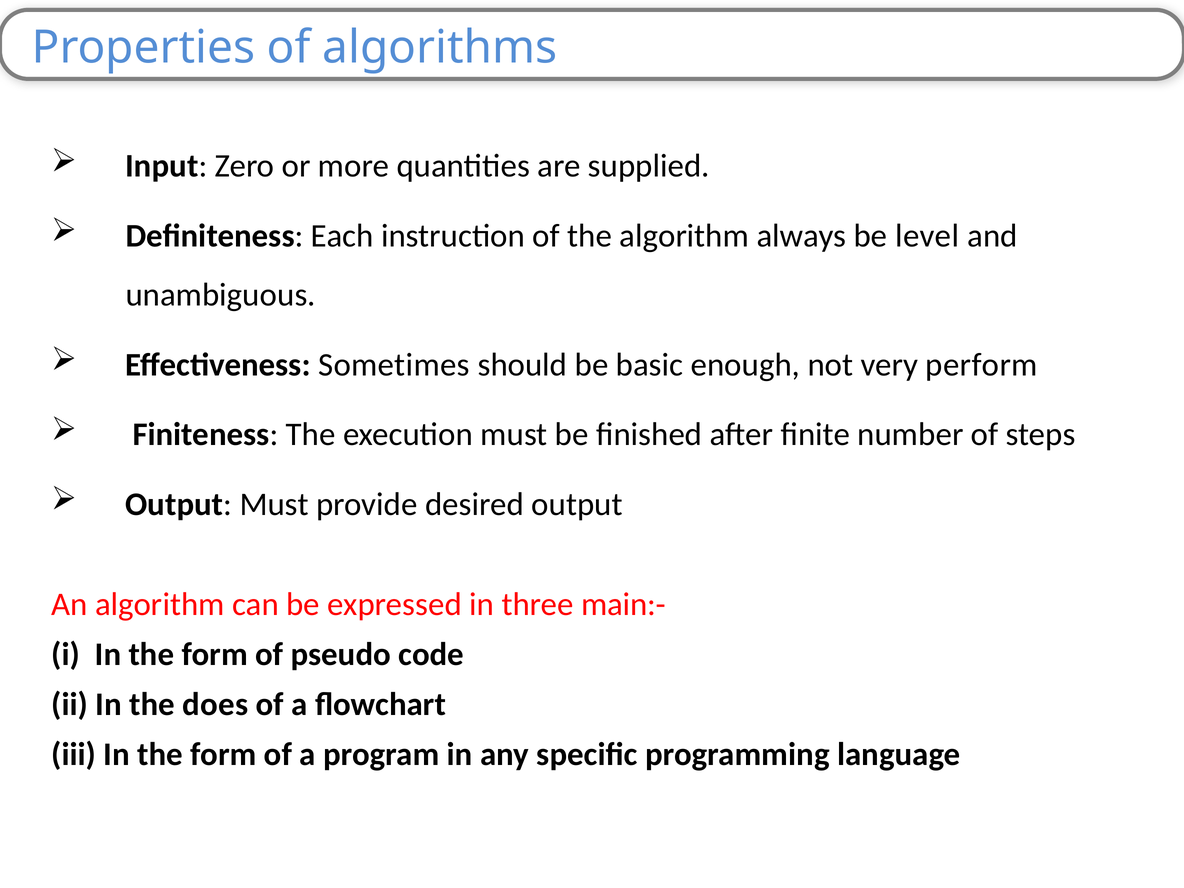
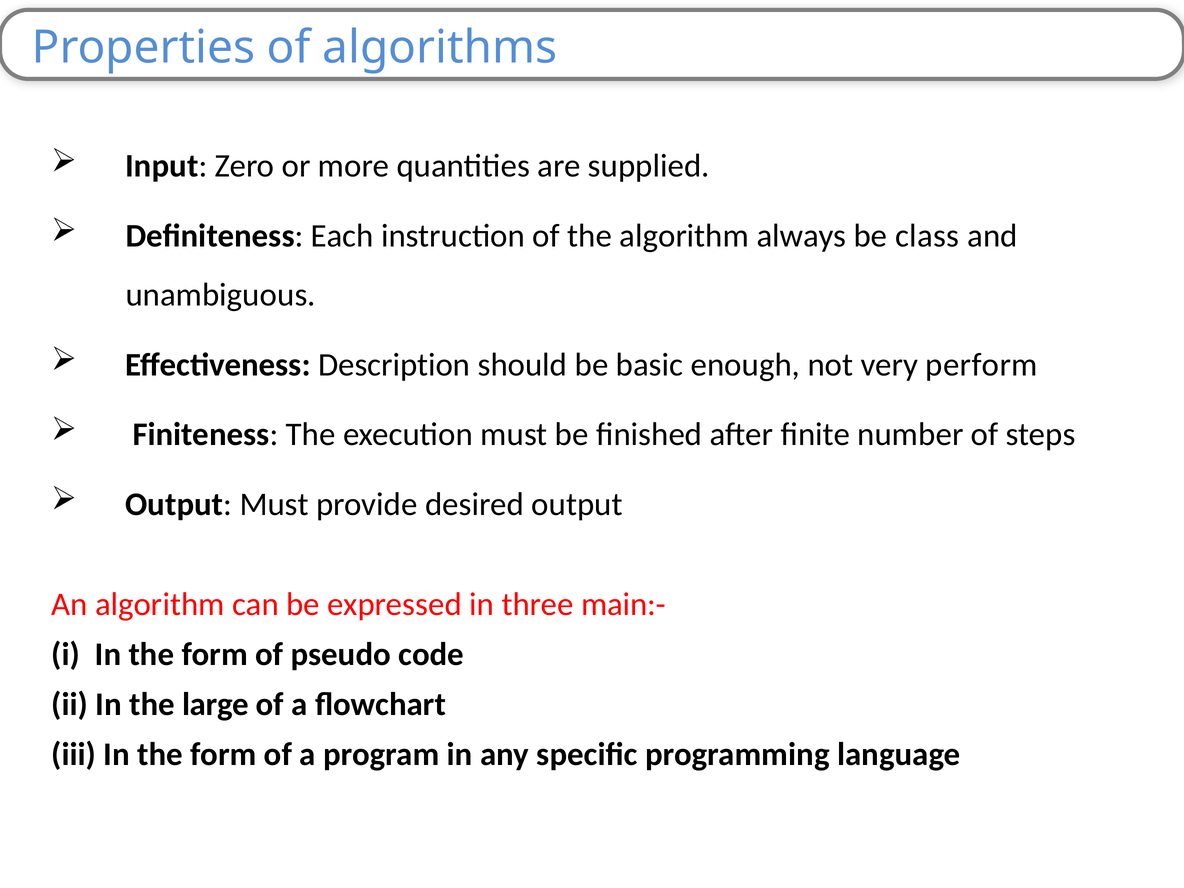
level: level -> class
Sometimes: Sometimes -> Description
does: does -> large
